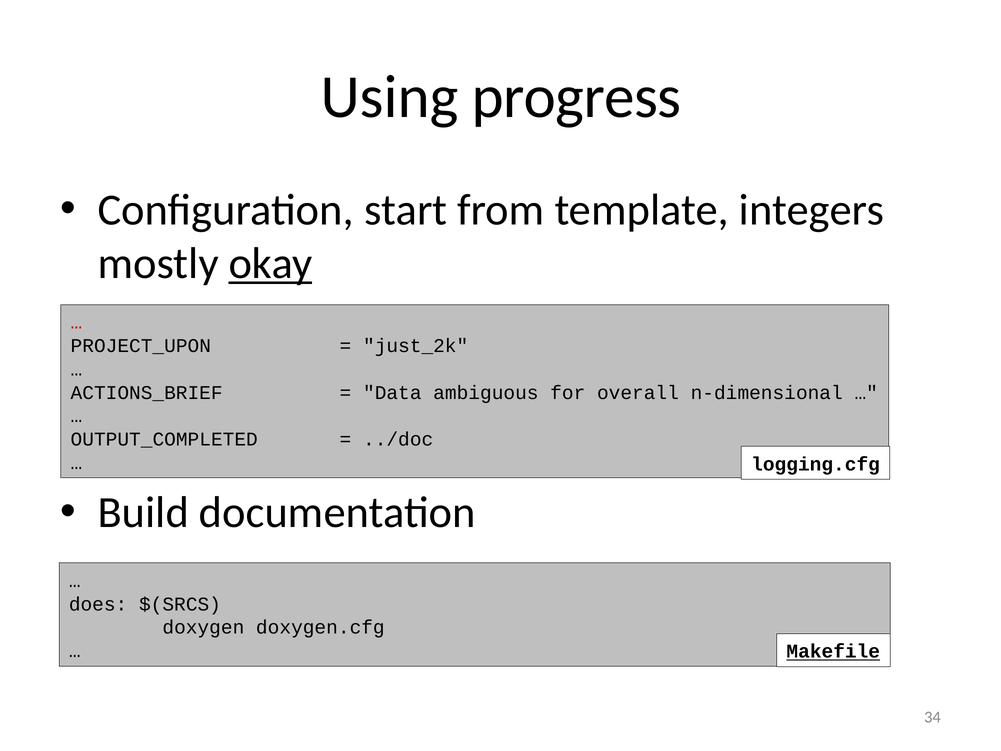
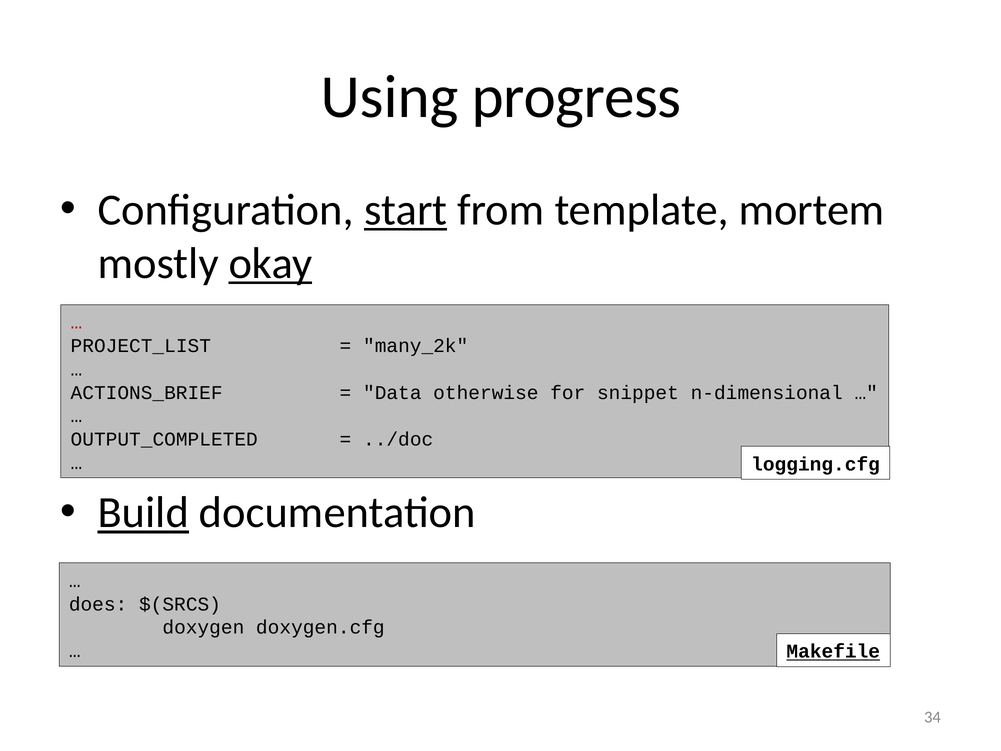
start underline: none -> present
integers: integers -> mortem
PROJECT_UPON: PROJECT_UPON -> PROJECT_LIST
just_2k: just_2k -> many_2k
ambiguous: ambiguous -> otherwise
overall: overall -> snippet
Build underline: none -> present
